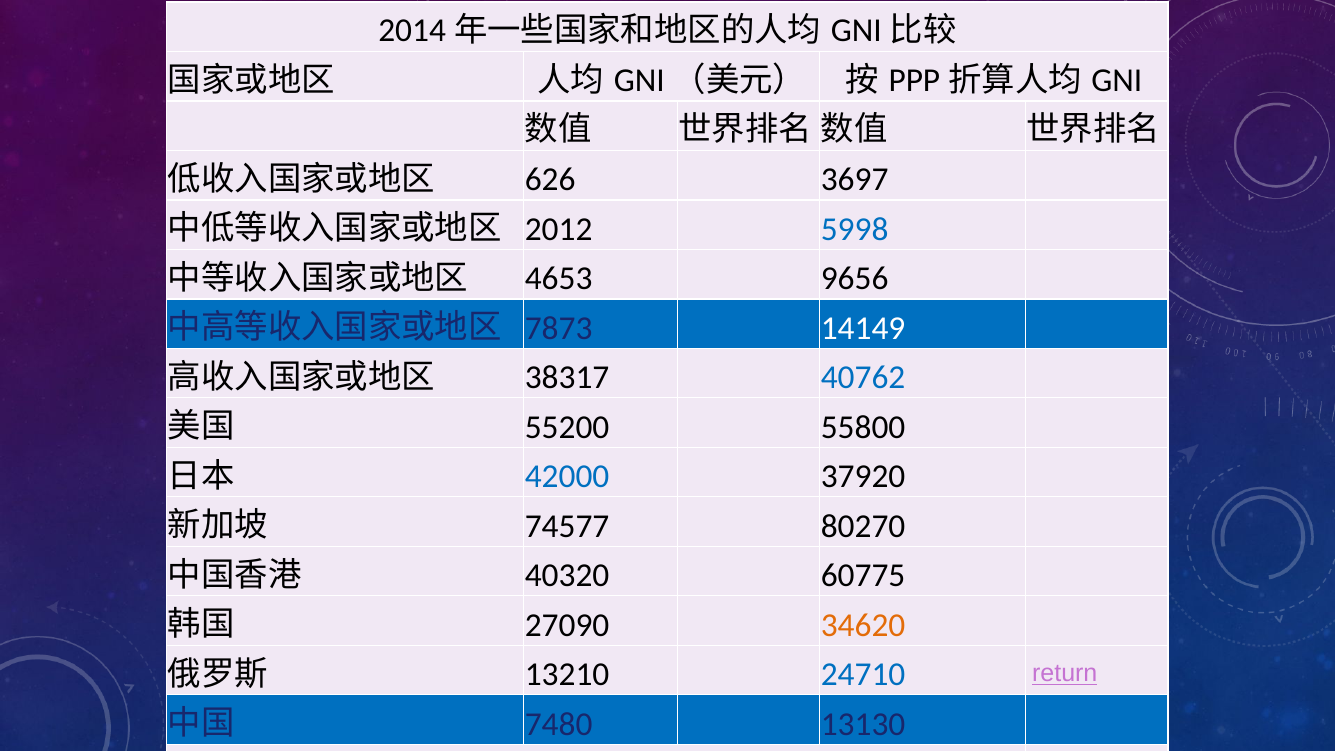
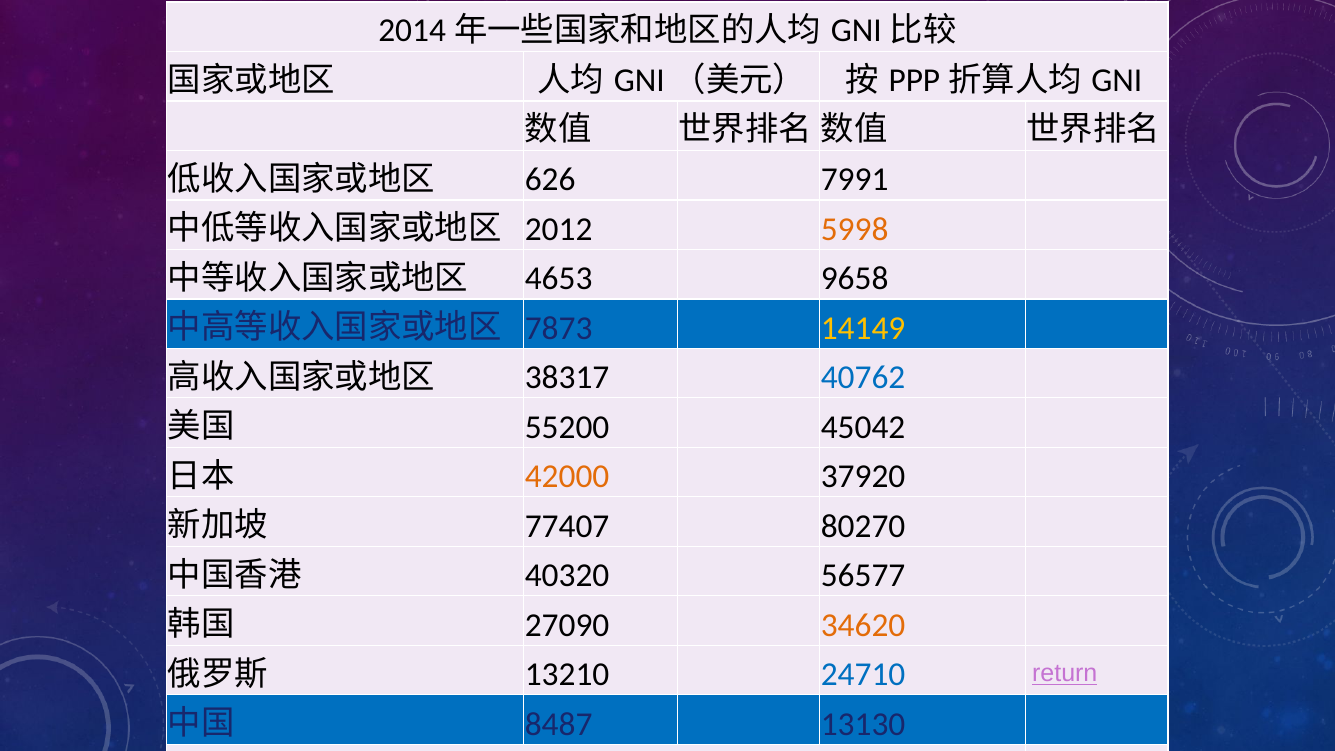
3697: 3697 -> 7991
5998 colour: blue -> orange
9656: 9656 -> 9658
14149 colour: white -> yellow
55800: 55800 -> 45042
42000 colour: blue -> orange
74577: 74577 -> 77407
60775: 60775 -> 56577
7480: 7480 -> 8487
